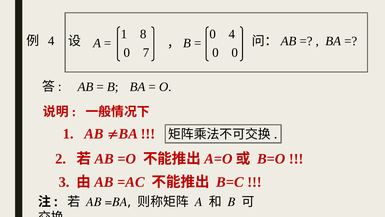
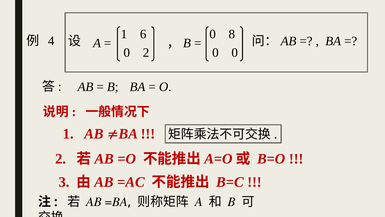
8: 8 -> 6
0 4: 4 -> 8
0 7: 7 -> 2
